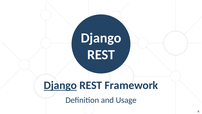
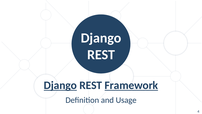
Framework underline: none -> present
